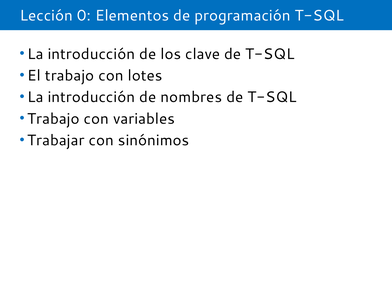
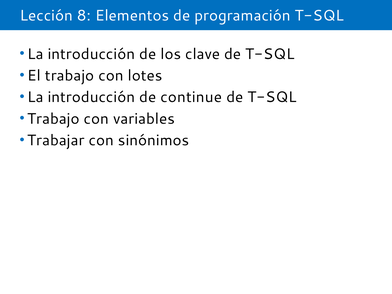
0: 0 -> 8
nombres: nombres -> continue
